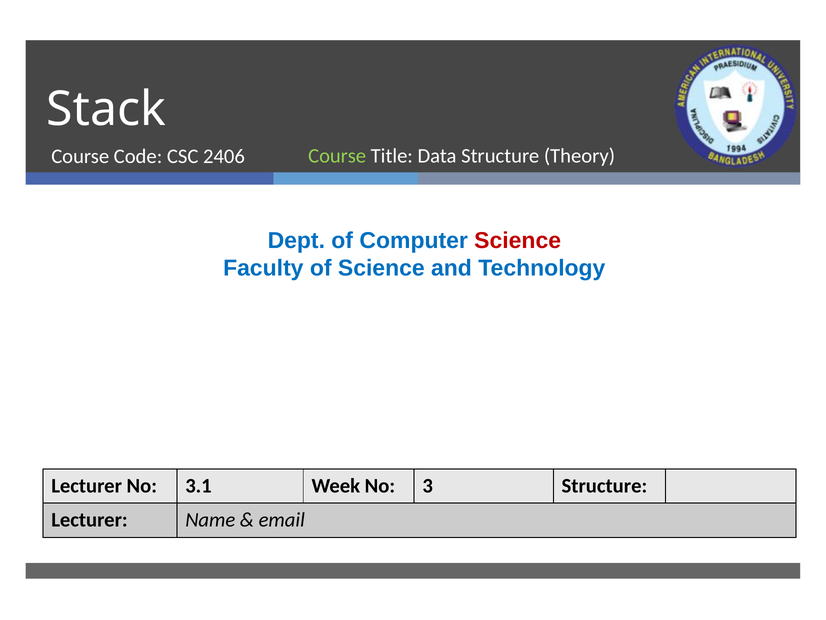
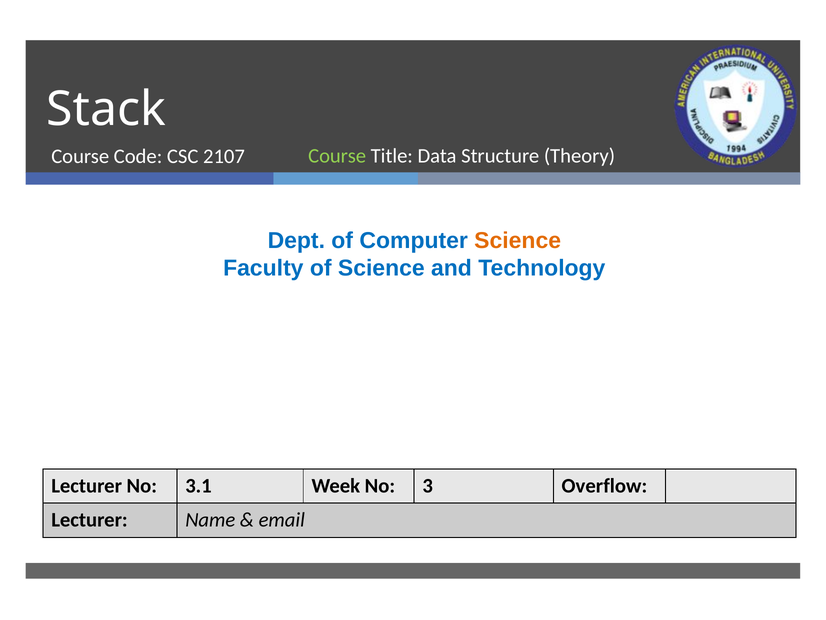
2406: 2406 -> 2107
Science at (518, 240) colour: red -> orange
3 Structure: Structure -> Overflow
